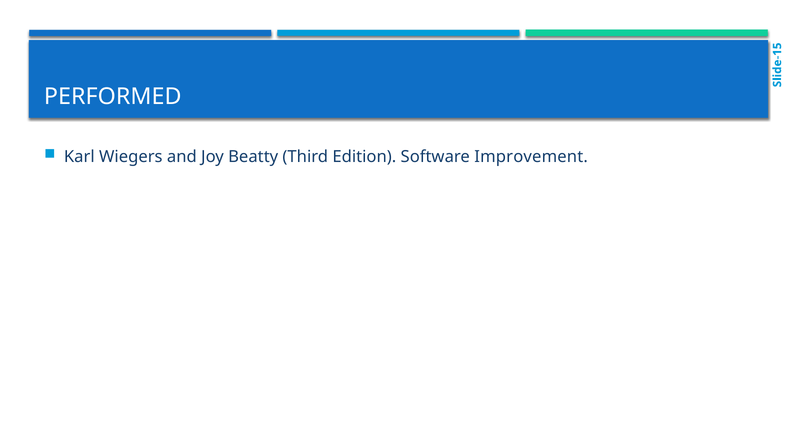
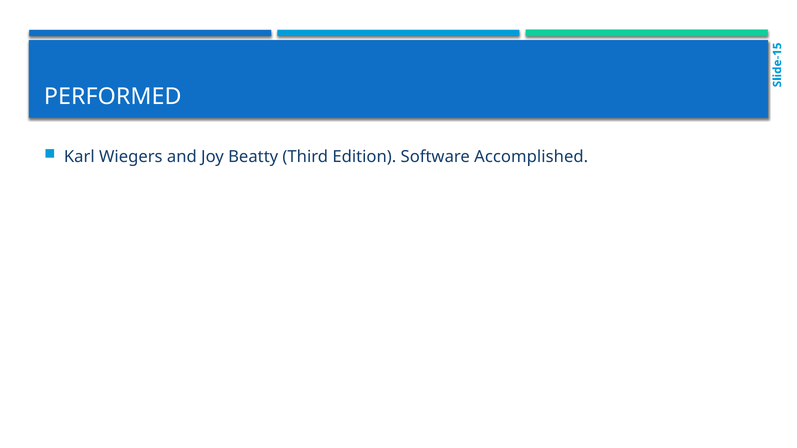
Improvement: Improvement -> Accomplished
